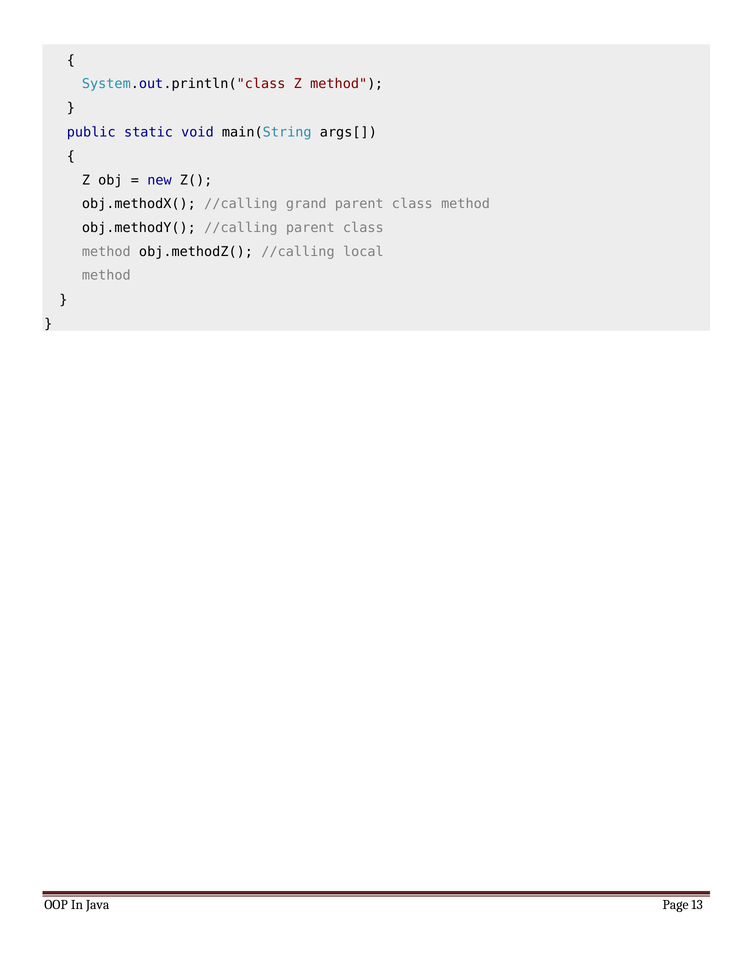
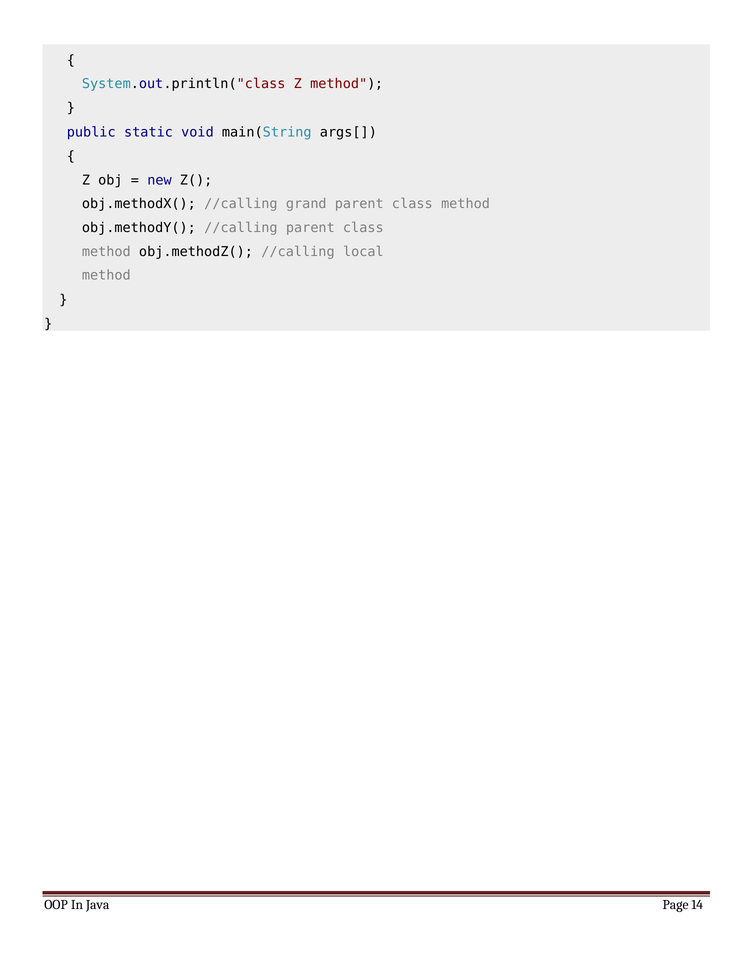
13: 13 -> 14
